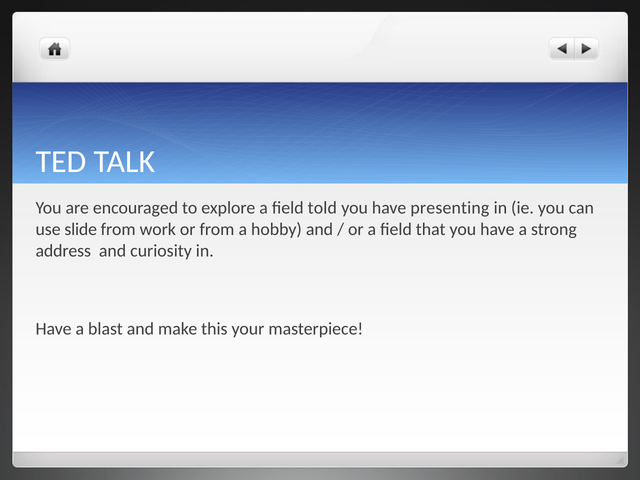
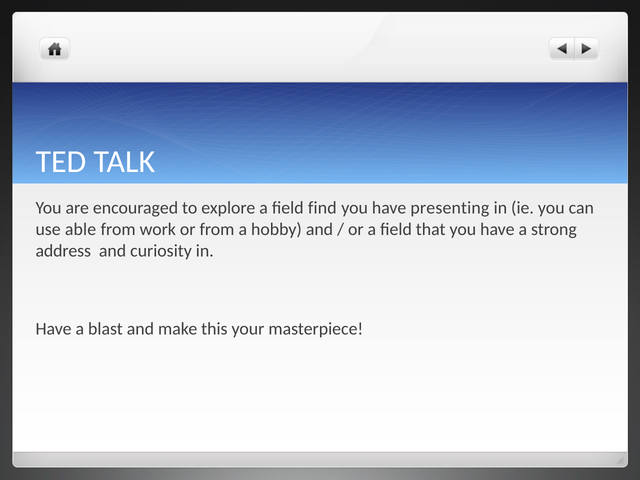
told: told -> find
slide: slide -> able
